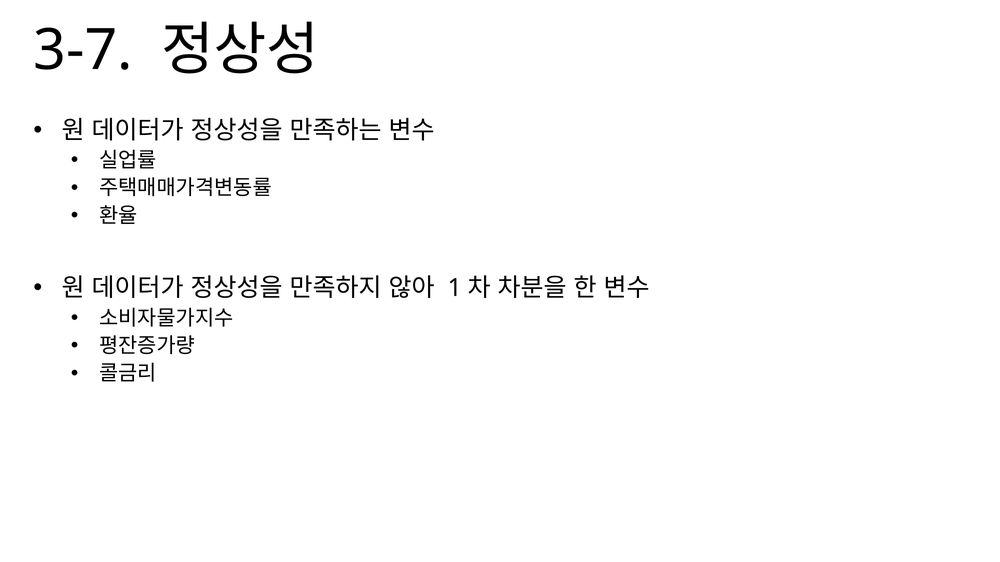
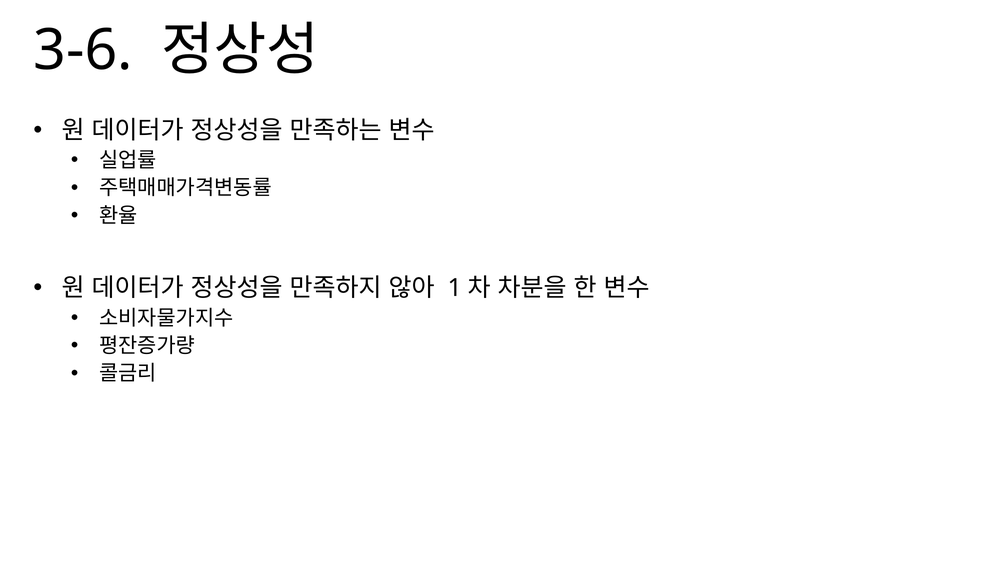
3-7: 3-7 -> 3-6
